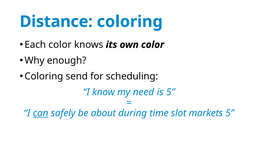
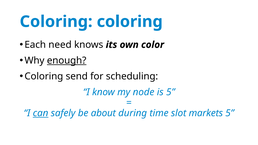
Distance at (56, 22): Distance -> Coloring
Each color: color -> need
enough underline: none -> present
need: need -> node
